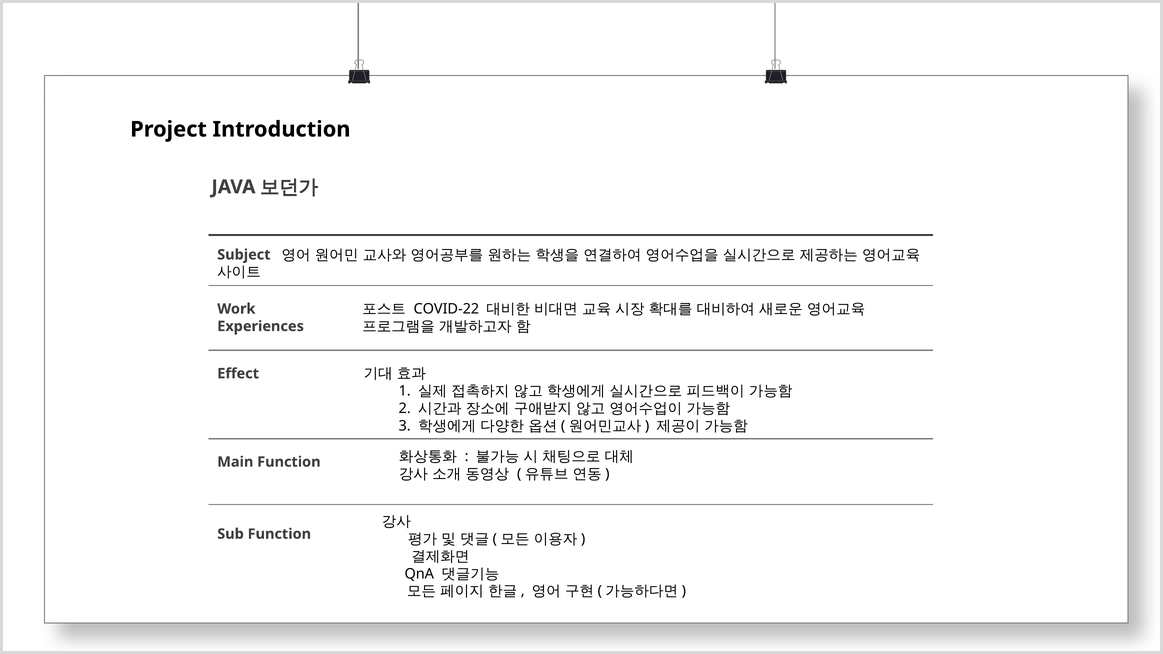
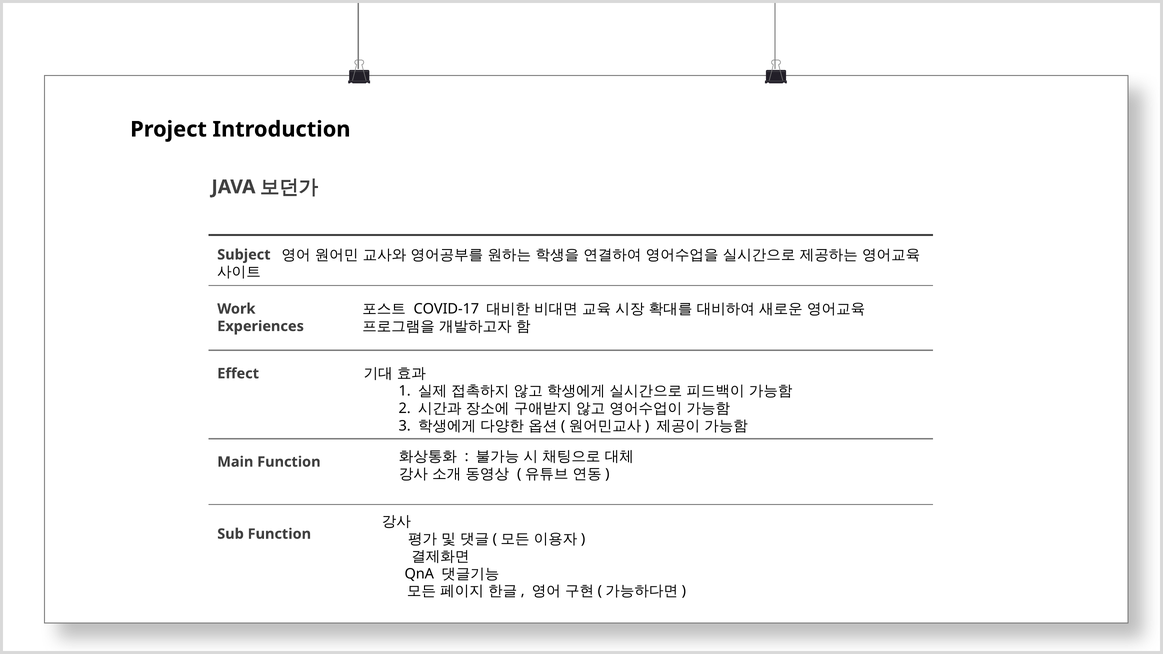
COVID-22: COVID-22 -> COVID-17
